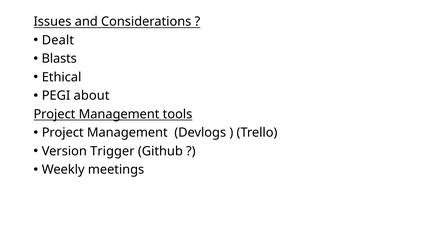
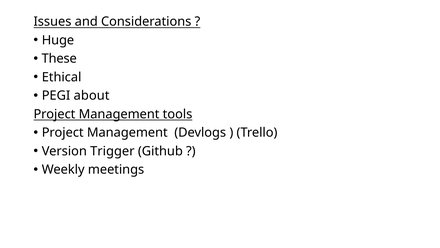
Dealt: Dealt -> Huge
Blasts: Blasts -> These
